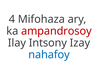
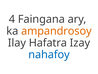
Mifohaza: Mifohaza -> Faingana
ampandrosoy colour: red -> orange
Intsony: Intsony -> Hafatra
